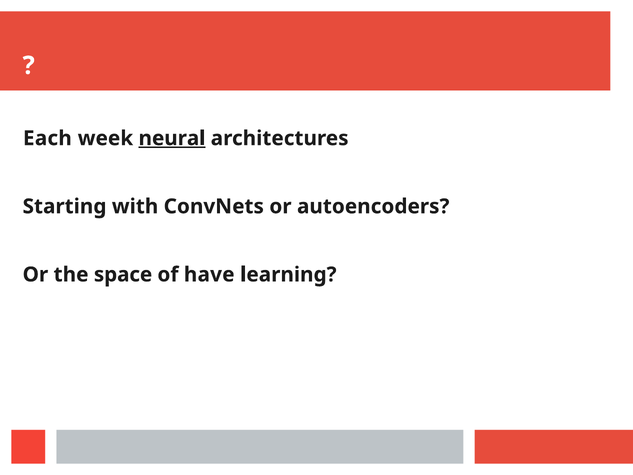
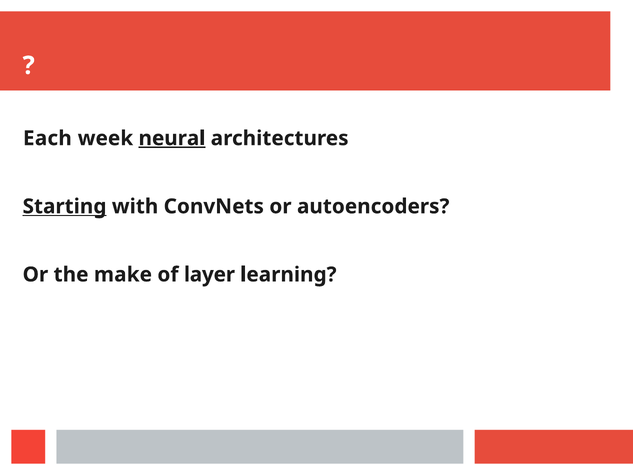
Starting underline: none -> present
space: space -> make
have: have -> layer
